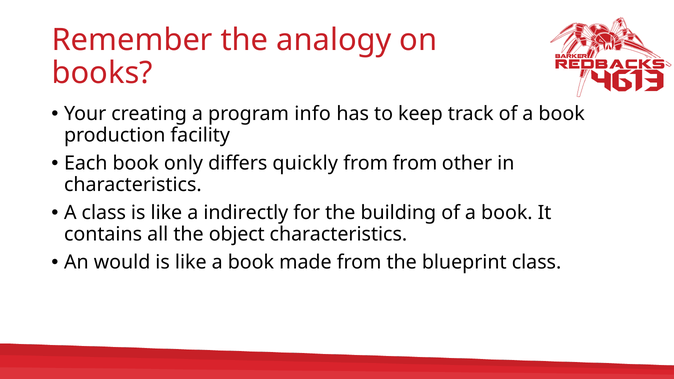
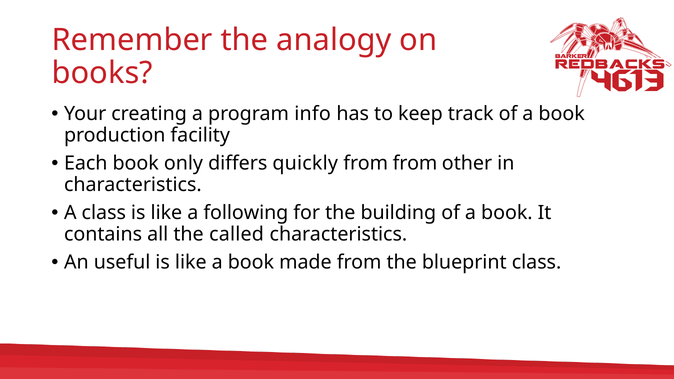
indirectly: indirectly -> following
object: object -> called
would: would -> useful
